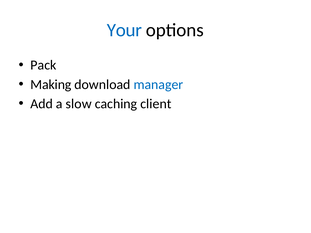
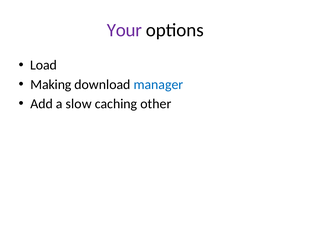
Your colour: blue -> purple
Pack: Pack -> Load
client: client -> other
